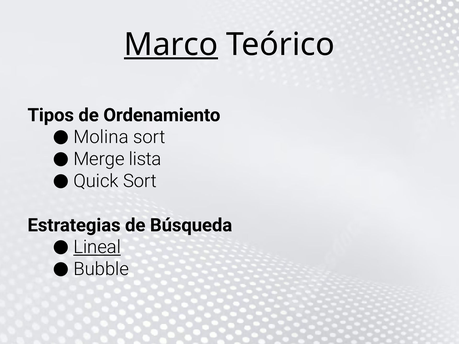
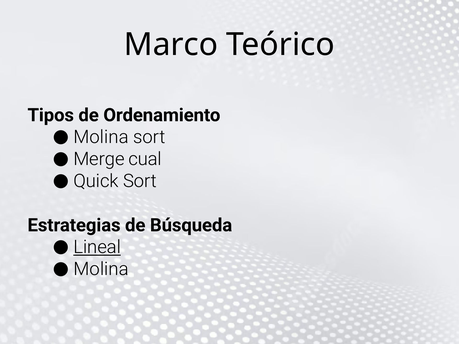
Marco underline: present -> none
lista: lista -> cual
Bubble at (101, 269): Bubble -> Molina
